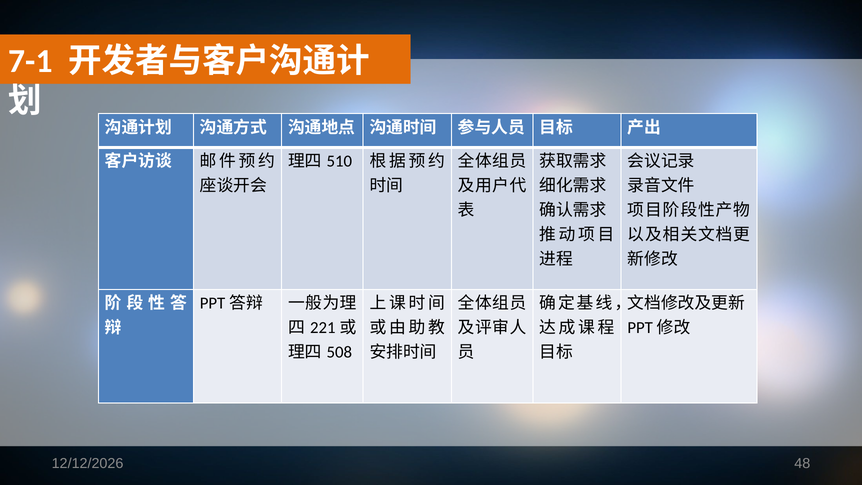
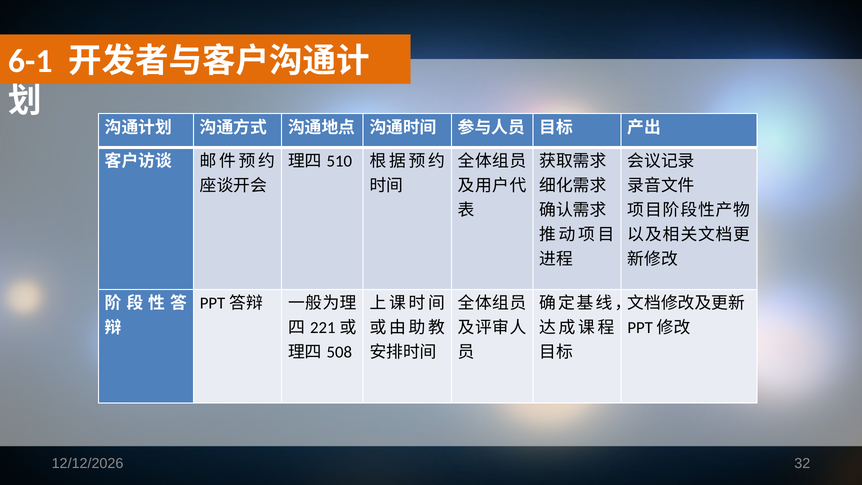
7-1: 7-1 -> 6-1
48: 48 -> 32
